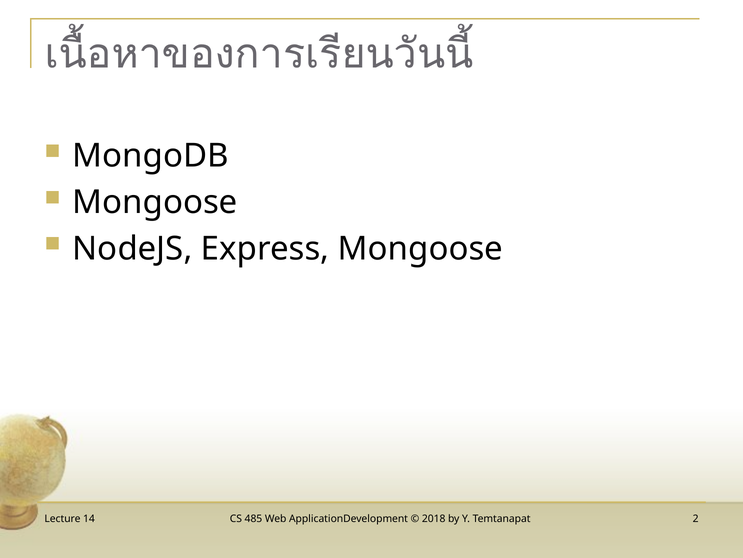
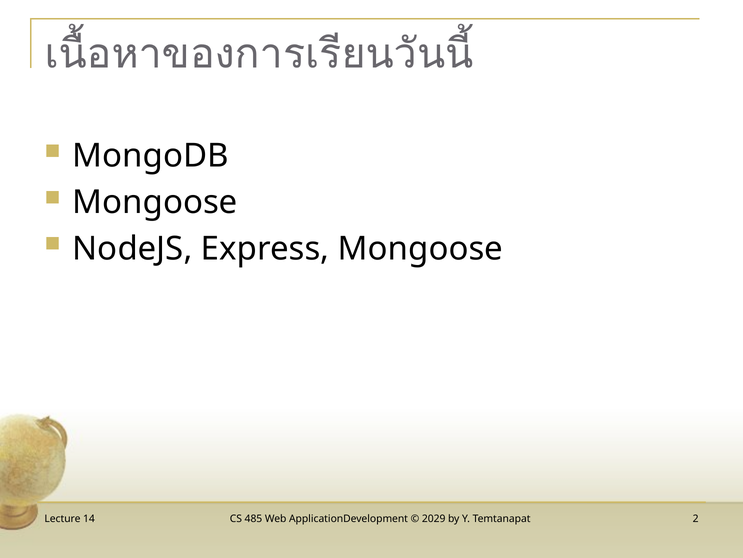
2018: 2018 -> 2029
